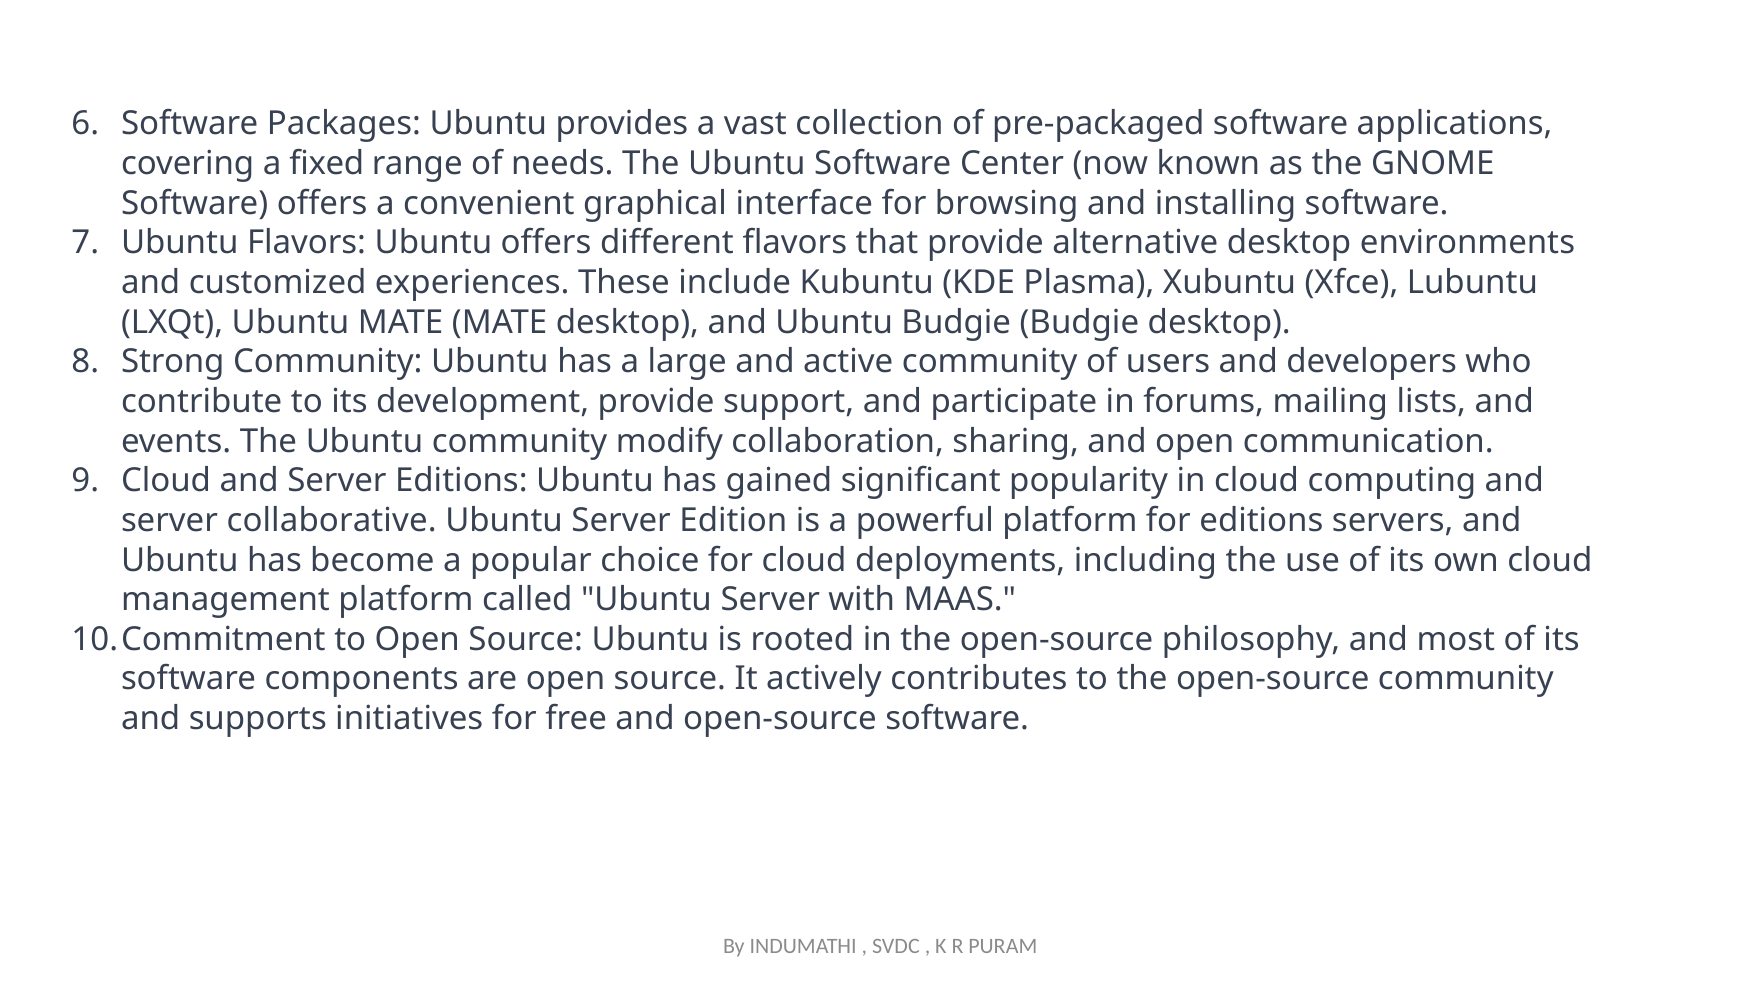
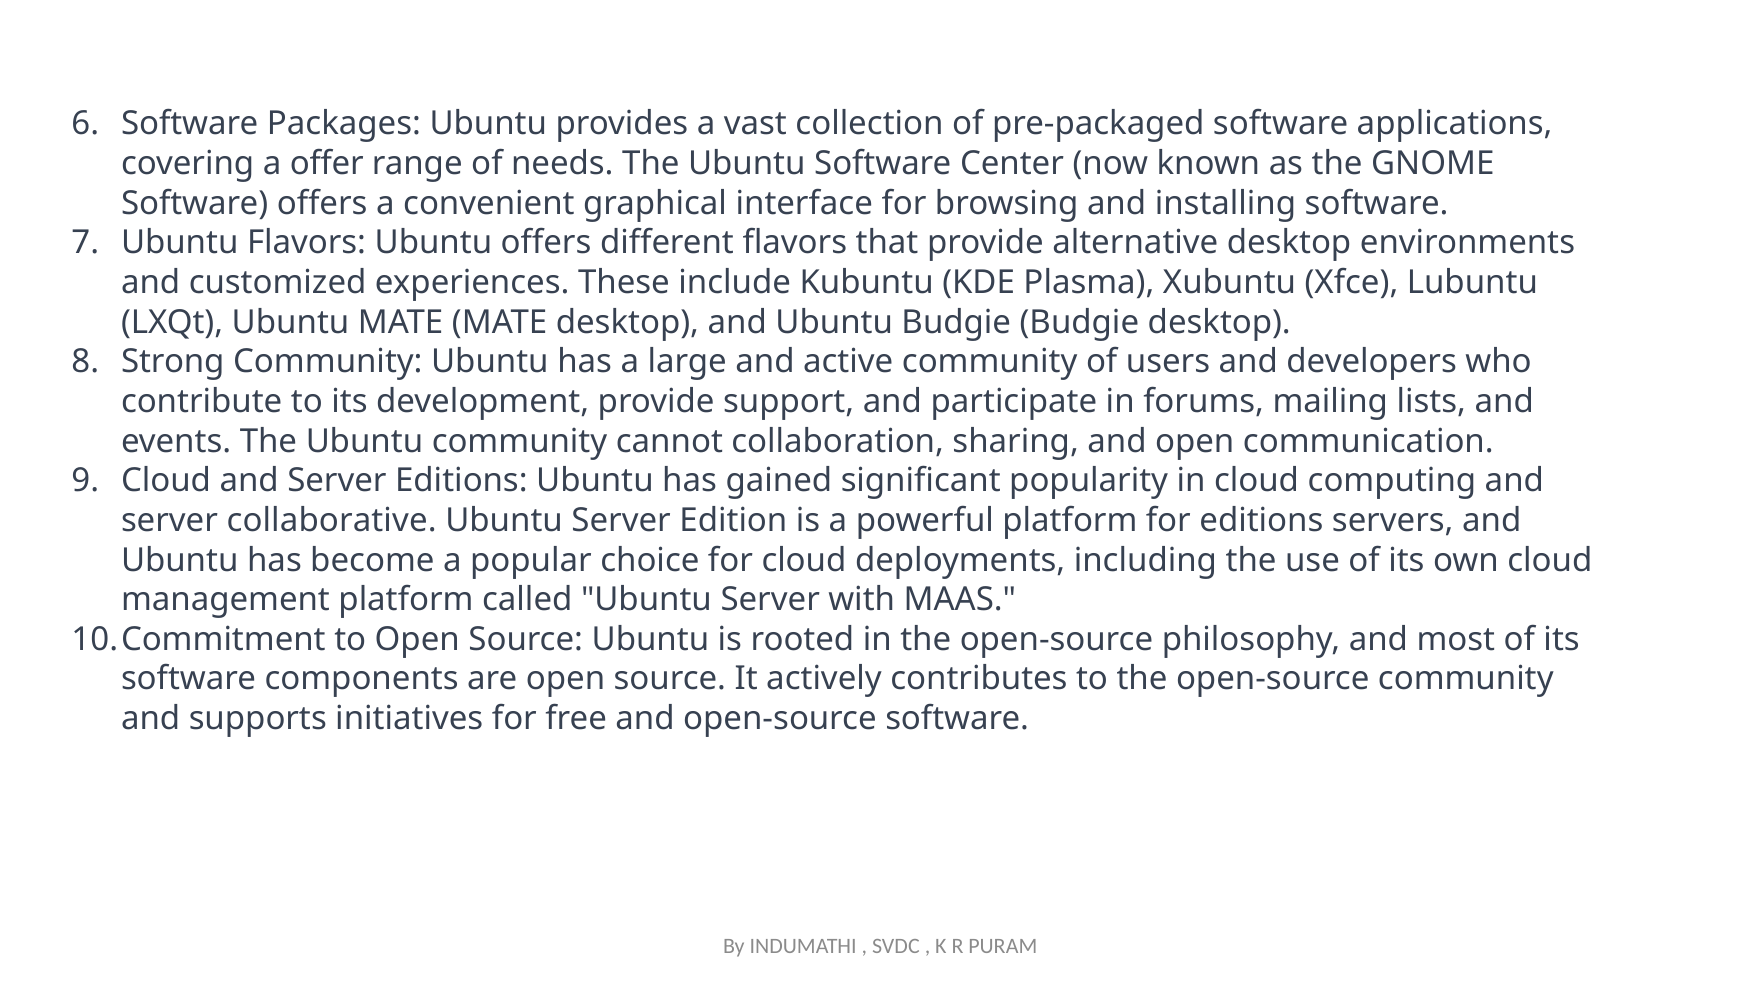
fixed: fixed -> offer
modify: modify -> cannot
